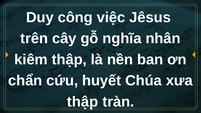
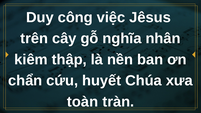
thập at (83, 102): thập -> toàn
